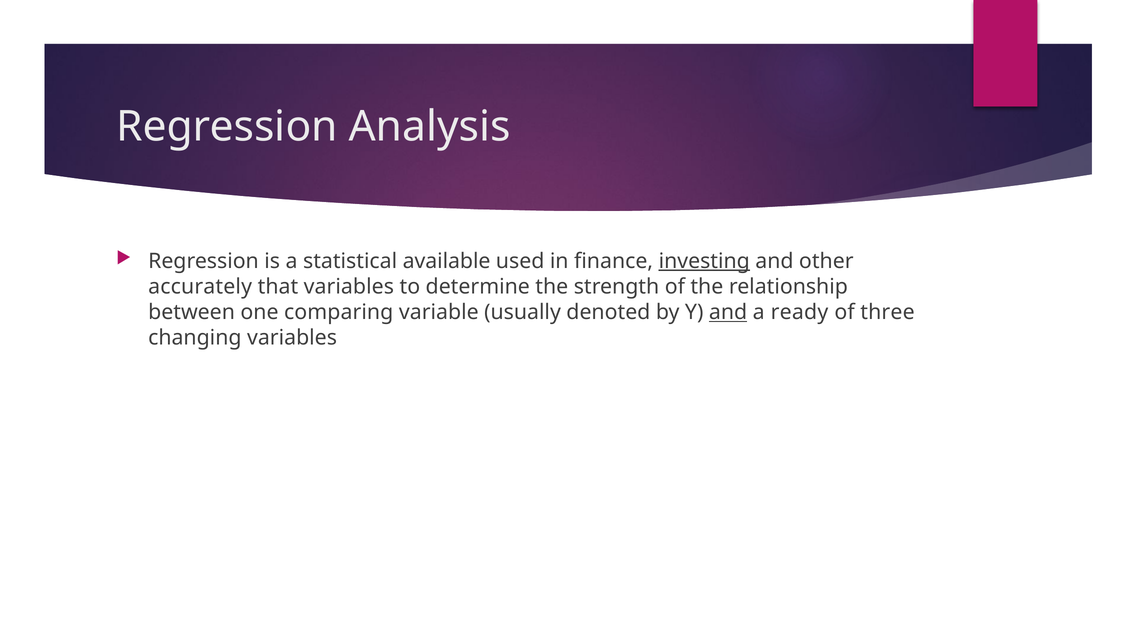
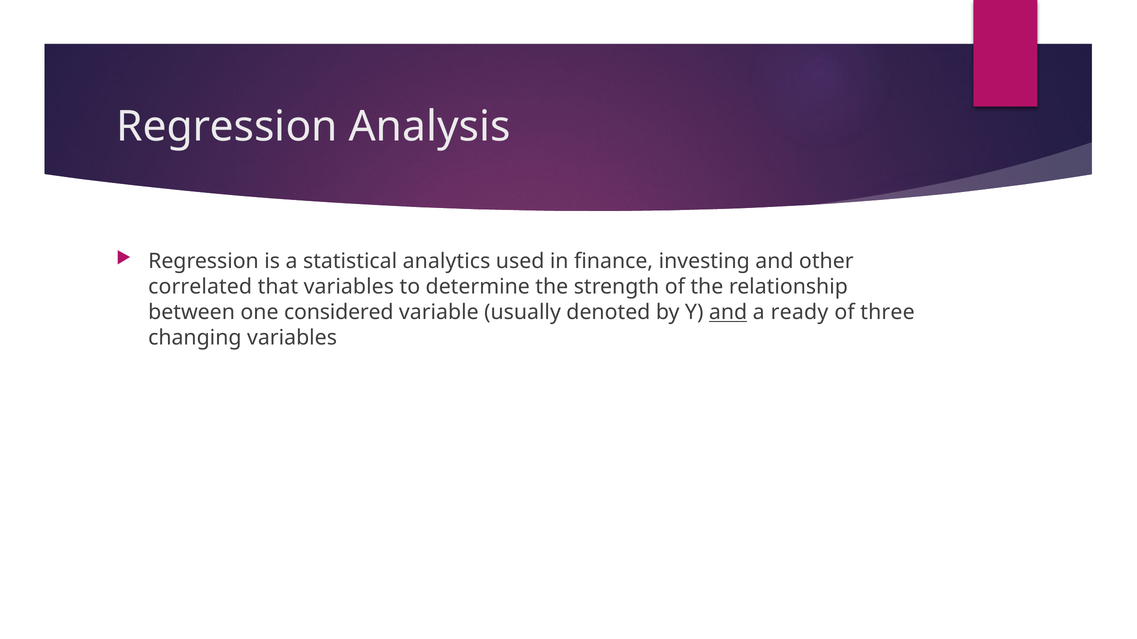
available: available -> analytics
investing underline: present -> none
accurately: accurately -> correlated
comparing: comparing -> considered
